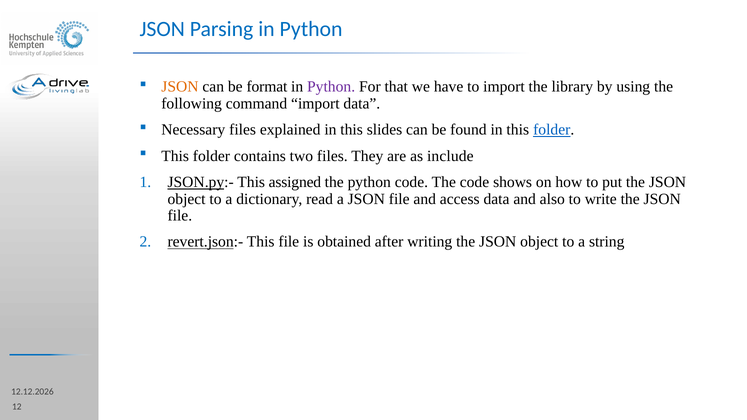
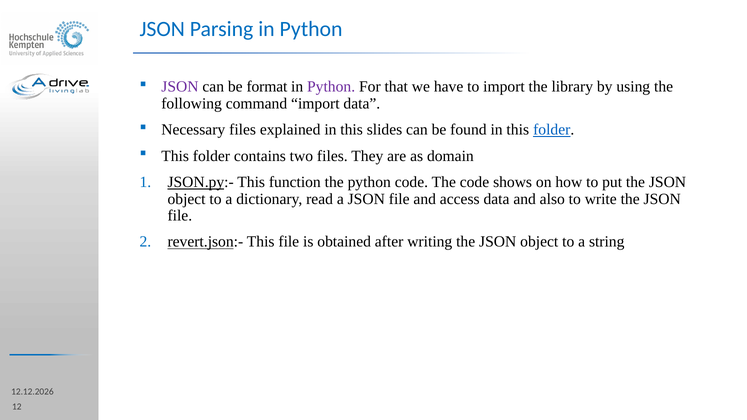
JSON at (180, 87) colour: orange -> purple
include: include -> domain
assigned: assigned -> function
